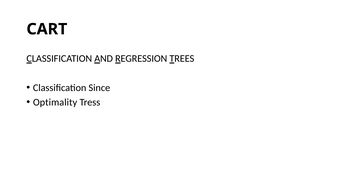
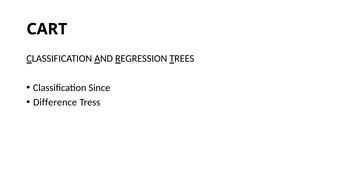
Optimality: Optimality -> Difference
